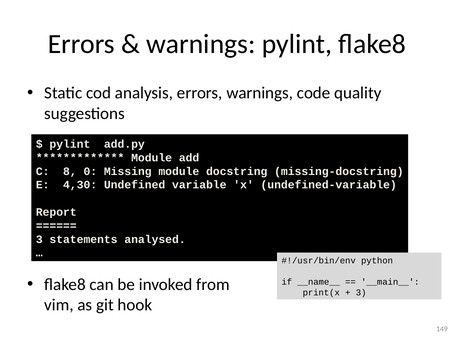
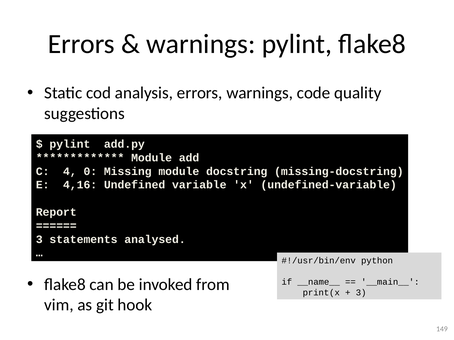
8: 8 -> 4
4,30: 4,30 -> 4,16
